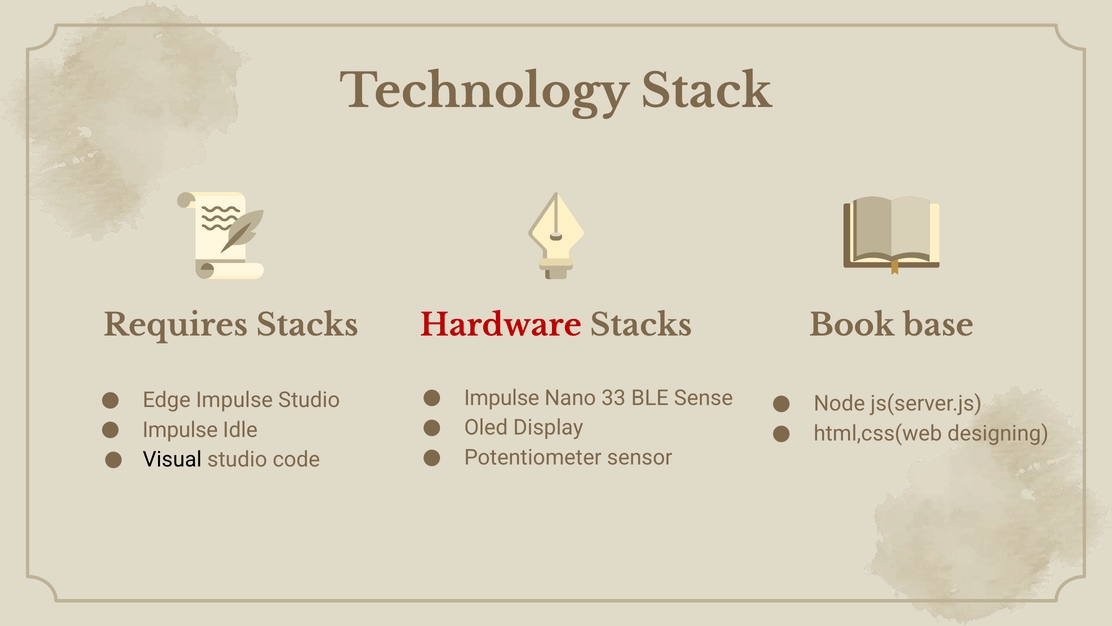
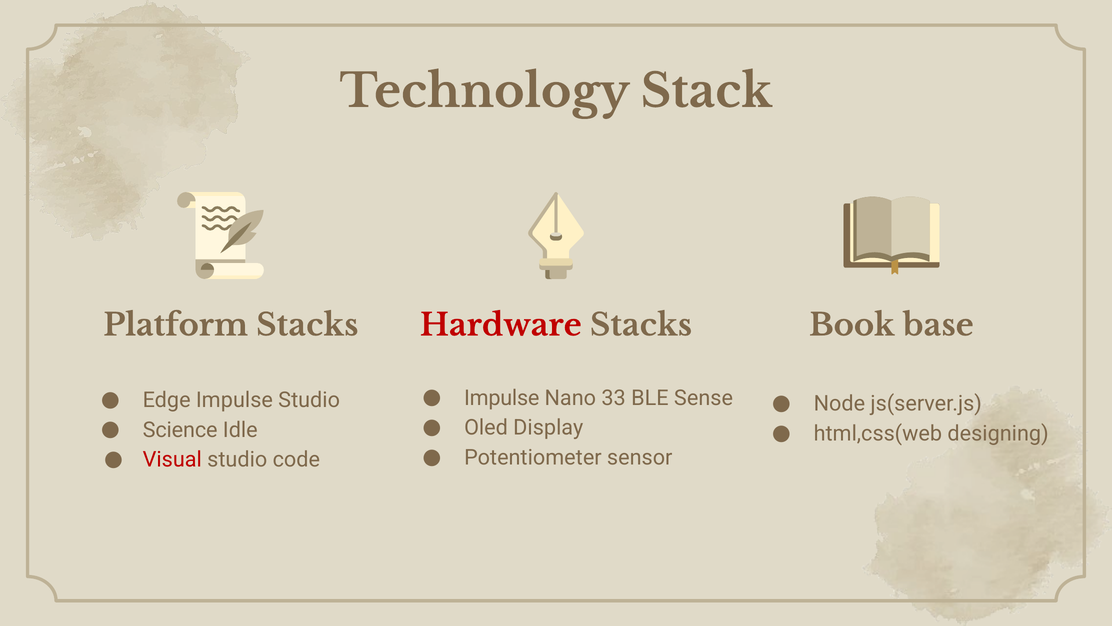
Requires: Requires -> Platform
Impulse at (180, 430): Impulse -> Science
Visual colour: black -> red
